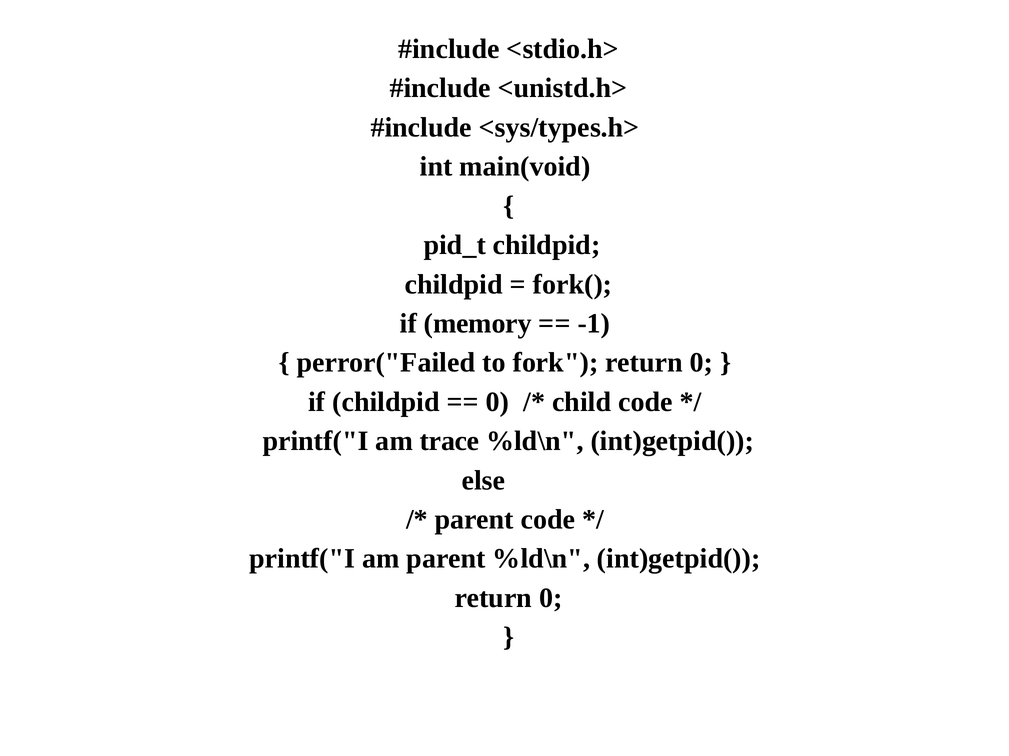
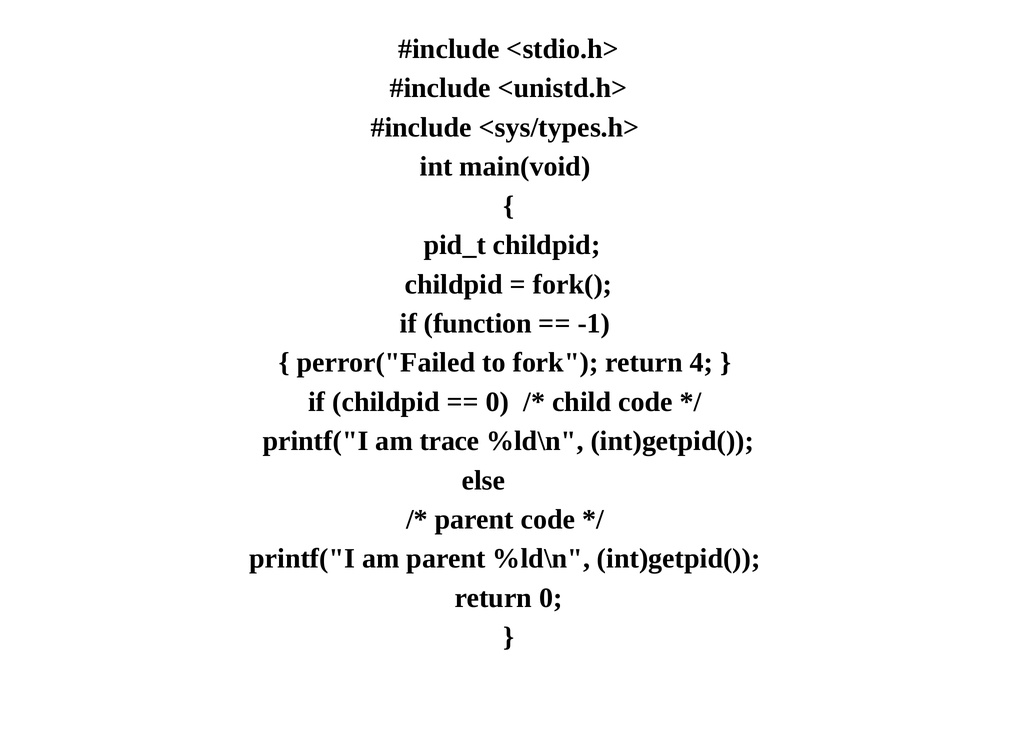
memory: memory -> function
fork return 0: 0 -> 4
